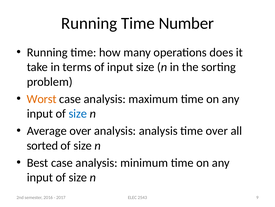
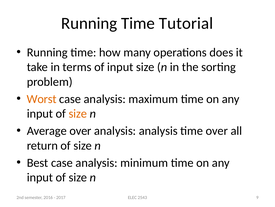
Number: Number -> Tutorial
size at (78, 113) colour: blue -> orange
sorted: sorted -> return
